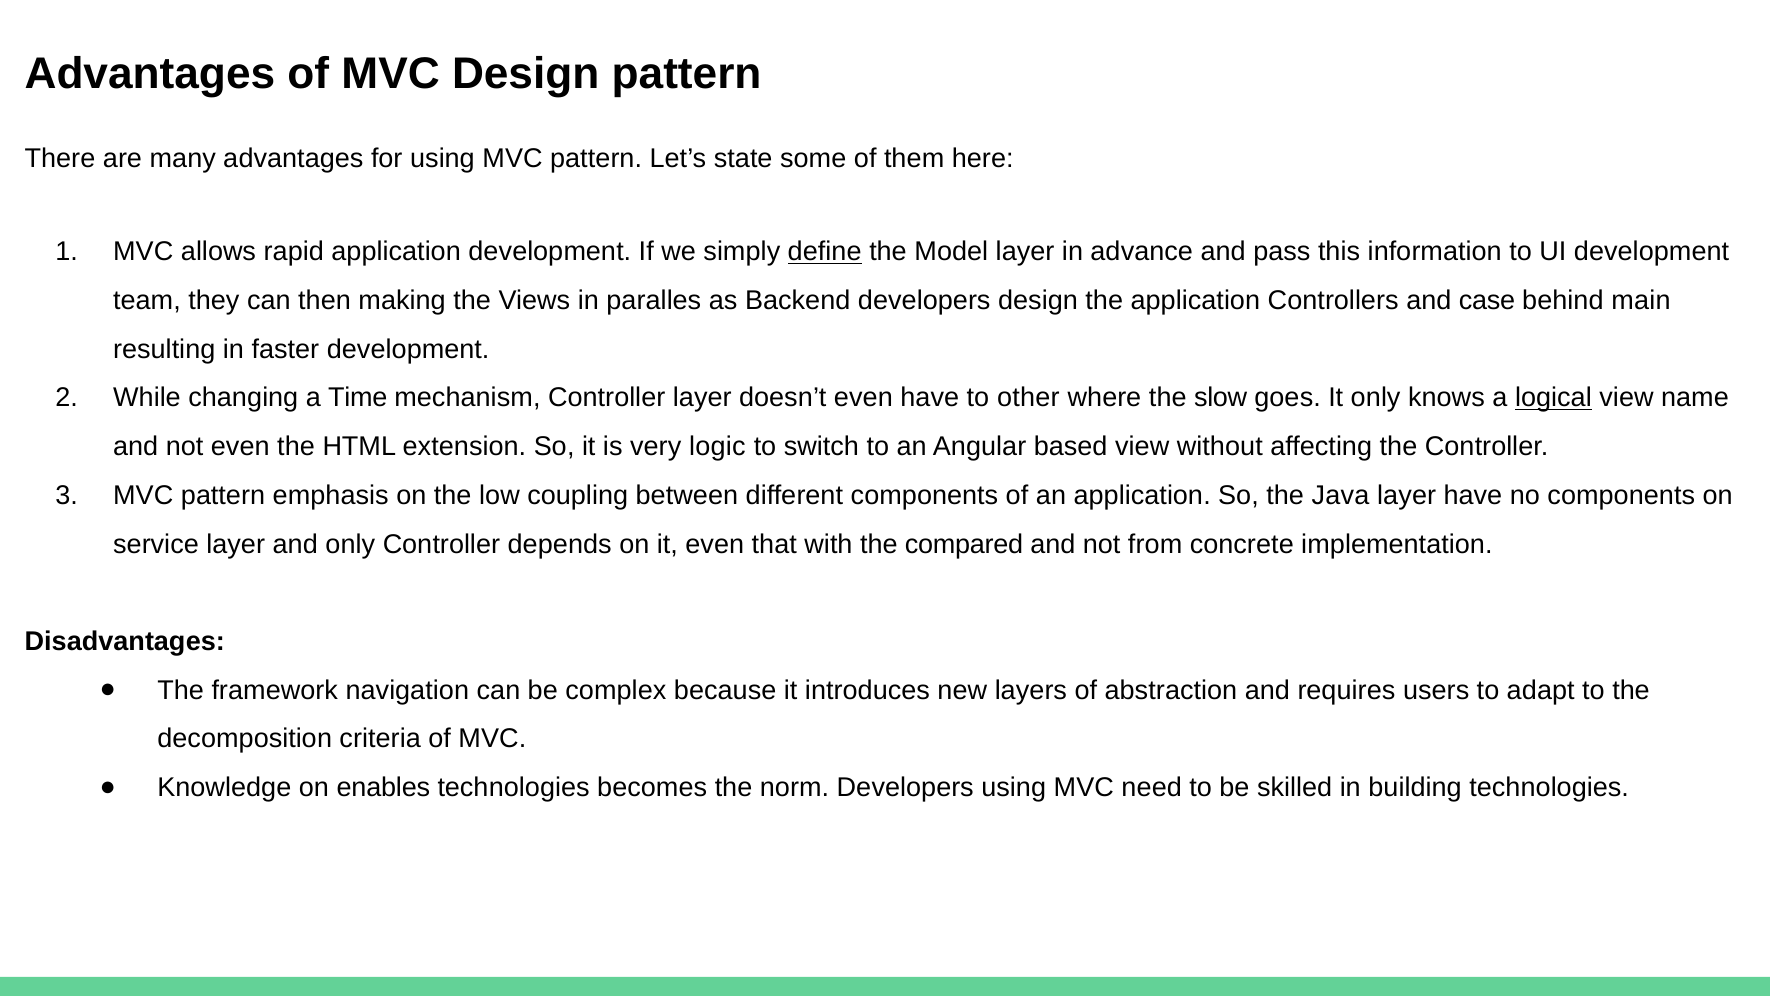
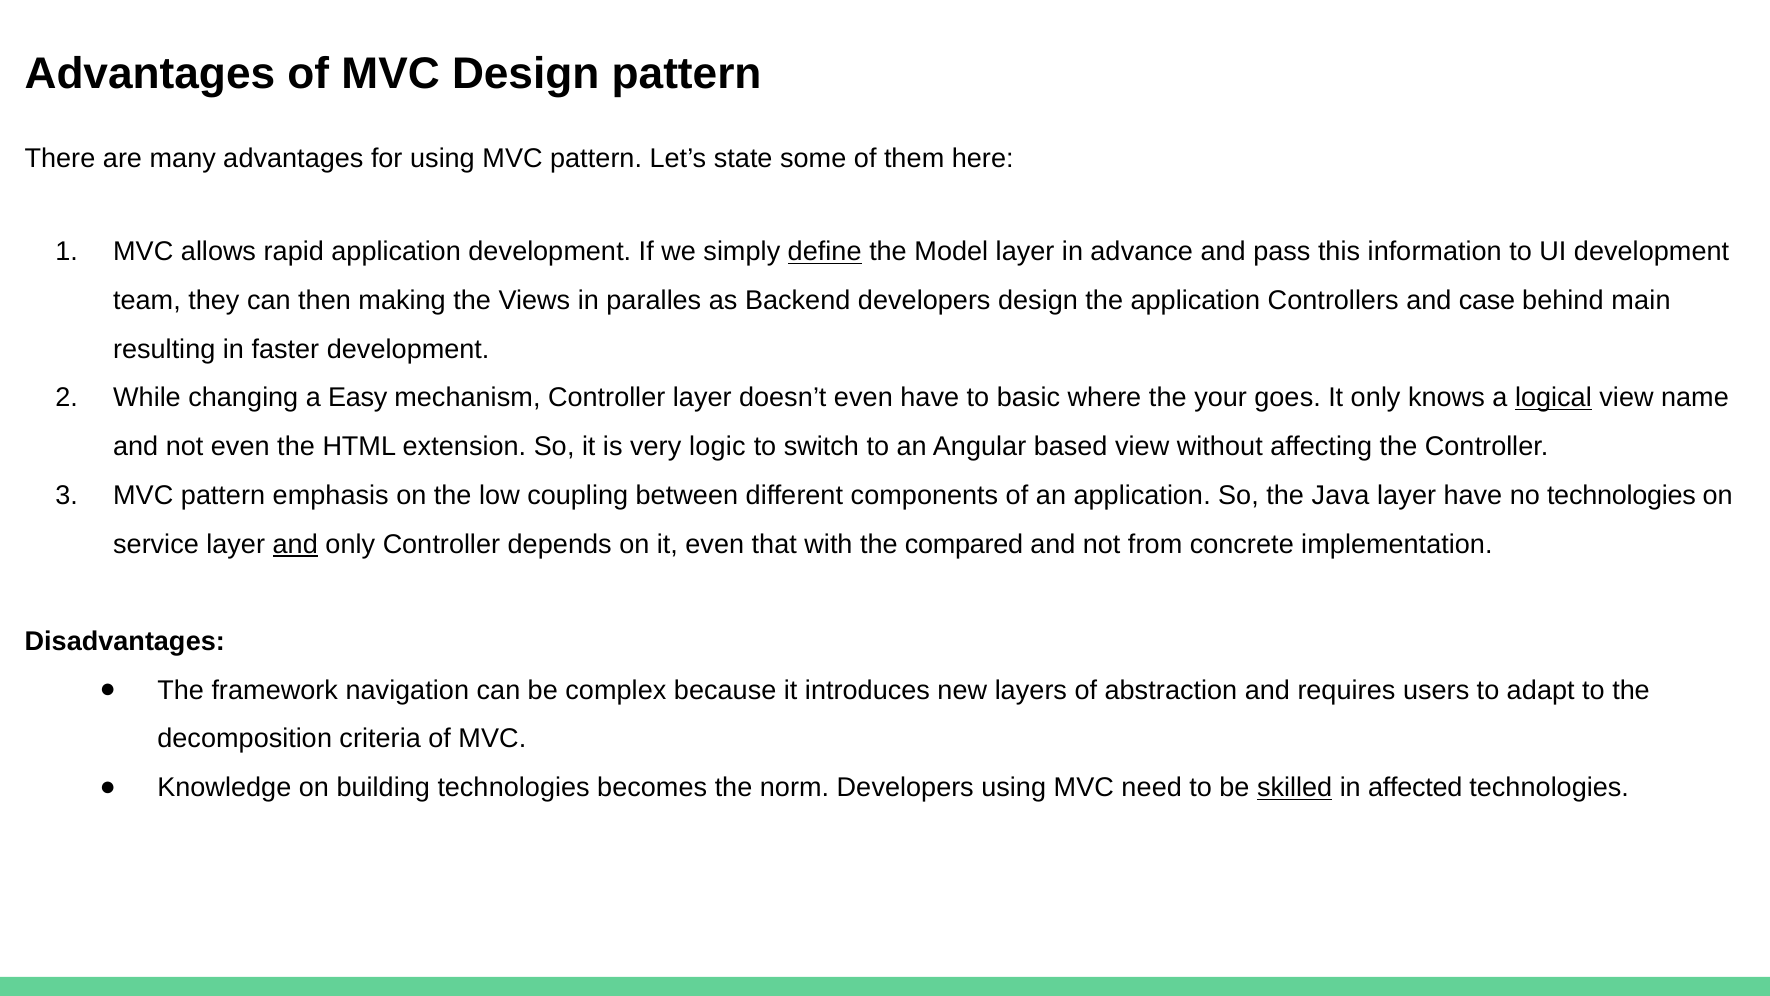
Time: Time -> Easy
other: other -> basic
slow: slow -> your
no components: components -> technologies
and at (295, 544) underline: none -> present
enables: enables -> building
skilled underline: none -> present
building: building -> affected
